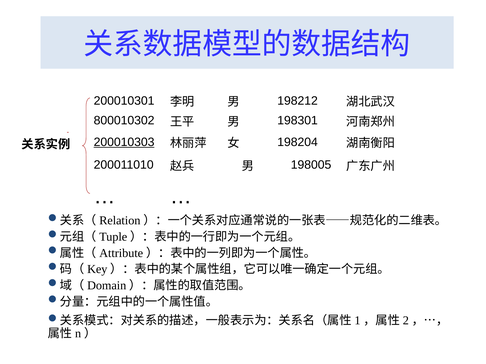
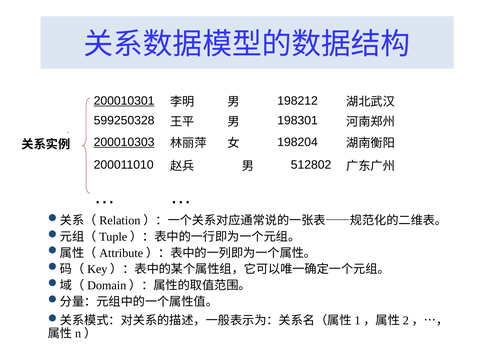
200010301 underline: none -> present
800010302: 800010302 -> 599250328
198005: 198005 -> 512802
